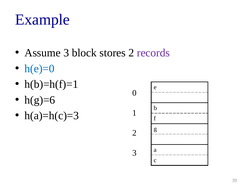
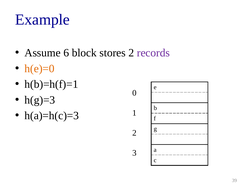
Assume 3: 3 -> 6
h(e)=0 colour: blue -> orange
h(g)=6: h(g)=6 -> h(g)=3
